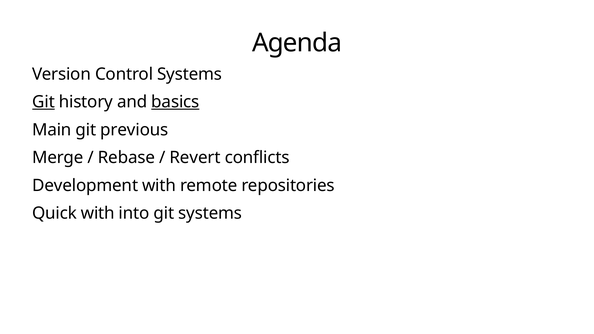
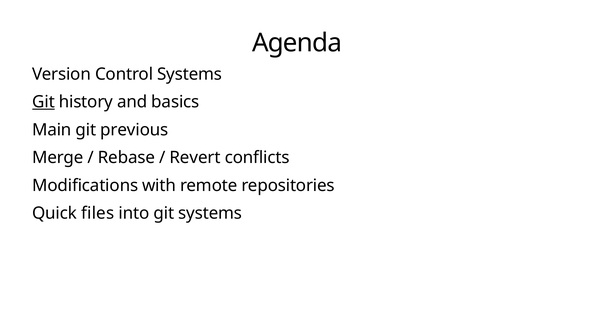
basics underline: present -> none
Development: Development -> Modifications
Quick with: with -> files
